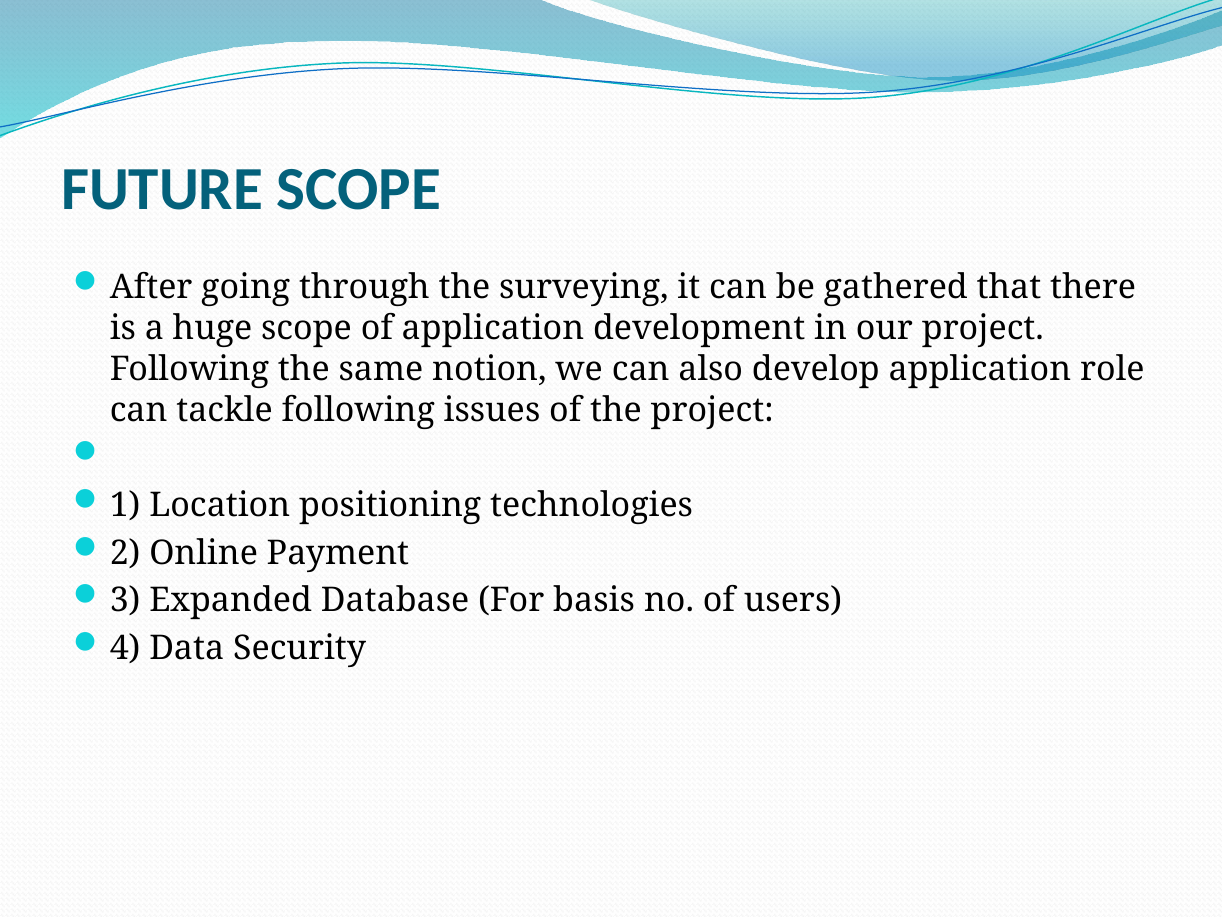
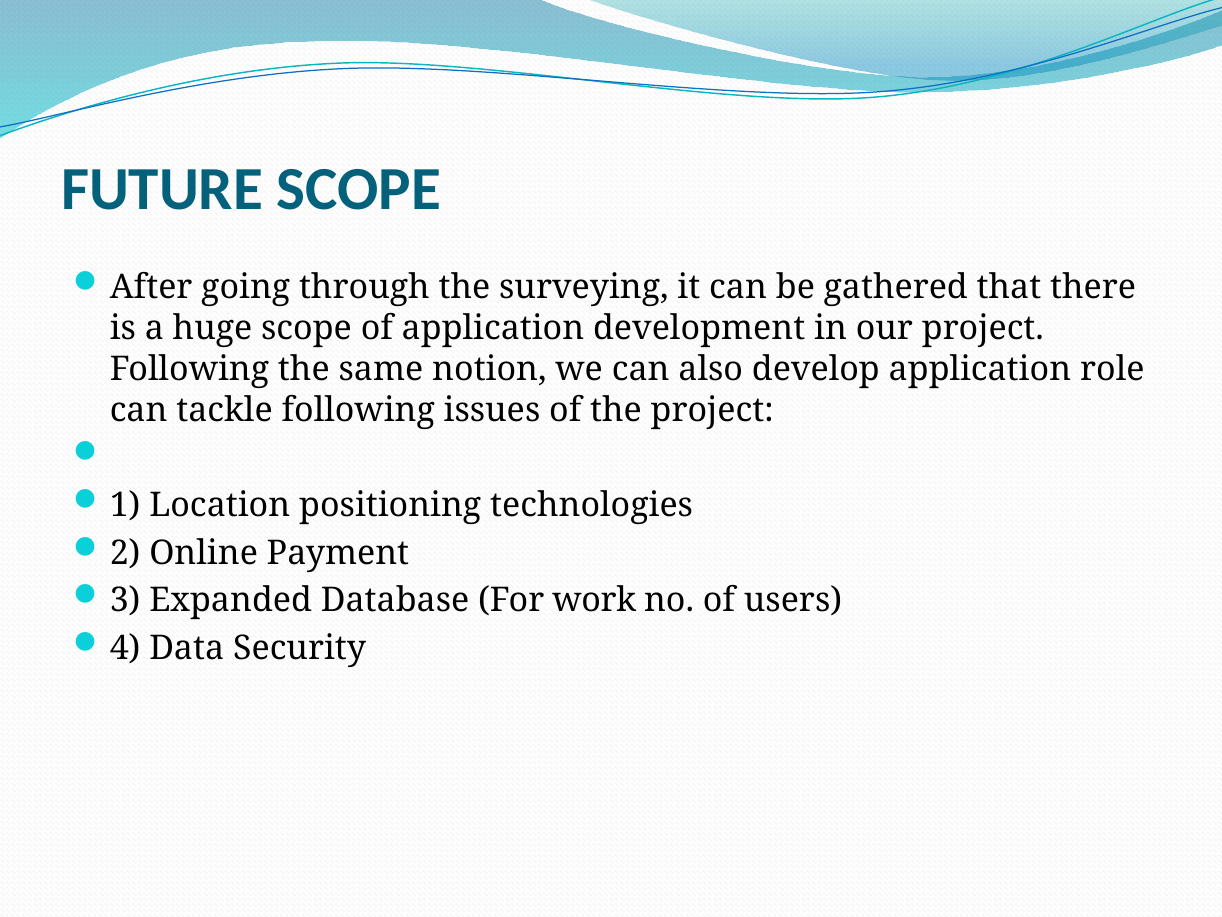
basis: basis -> work
